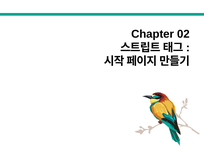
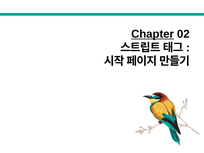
Chapter underline: none -> present
